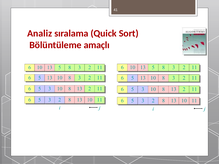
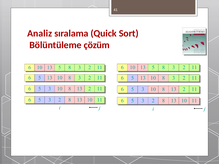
amaçlı: amaçlı -> çözüm
